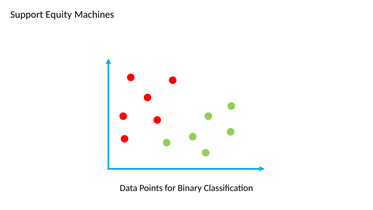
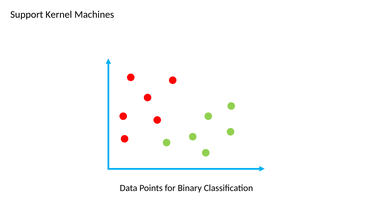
Equity: Equity -> Kernel
